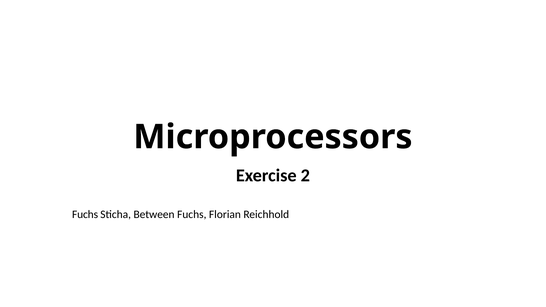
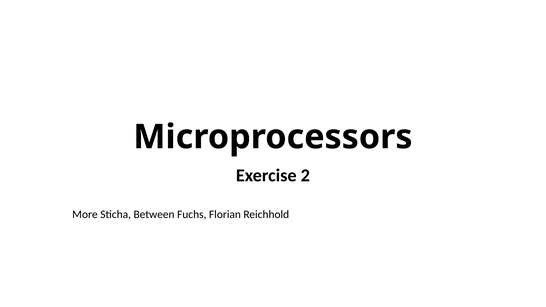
Fuchs at (85, 215): Fuchs -> More
